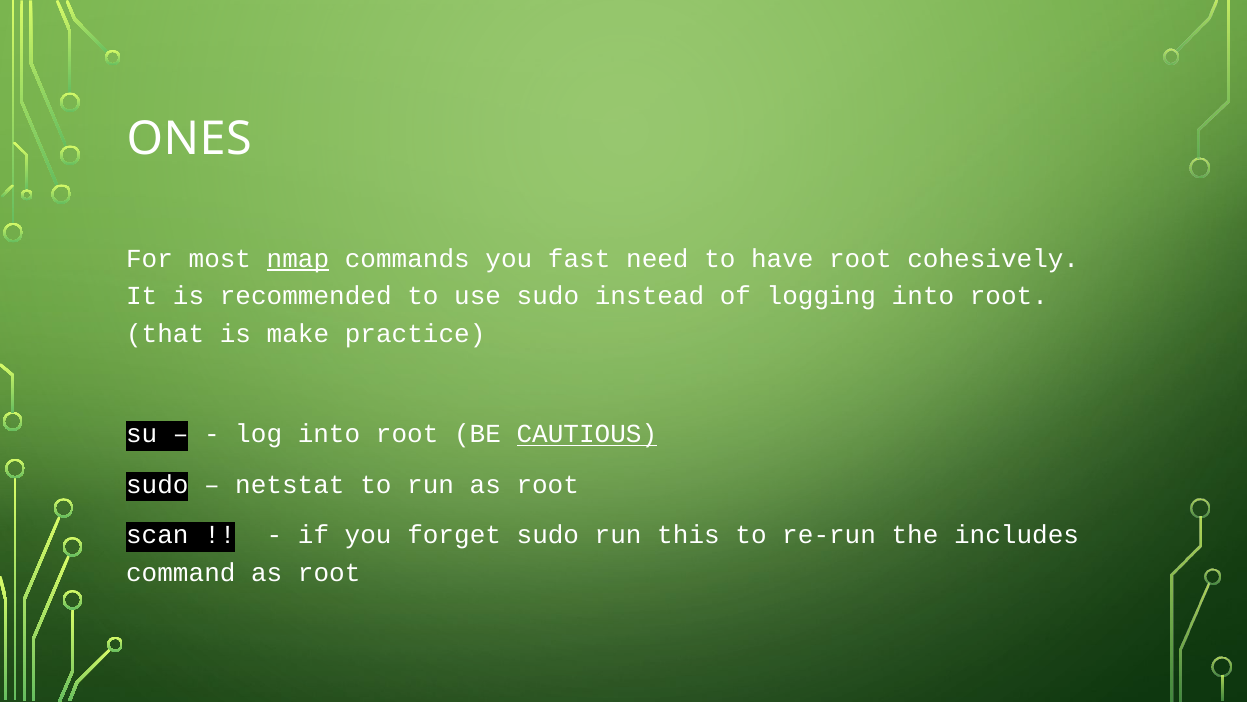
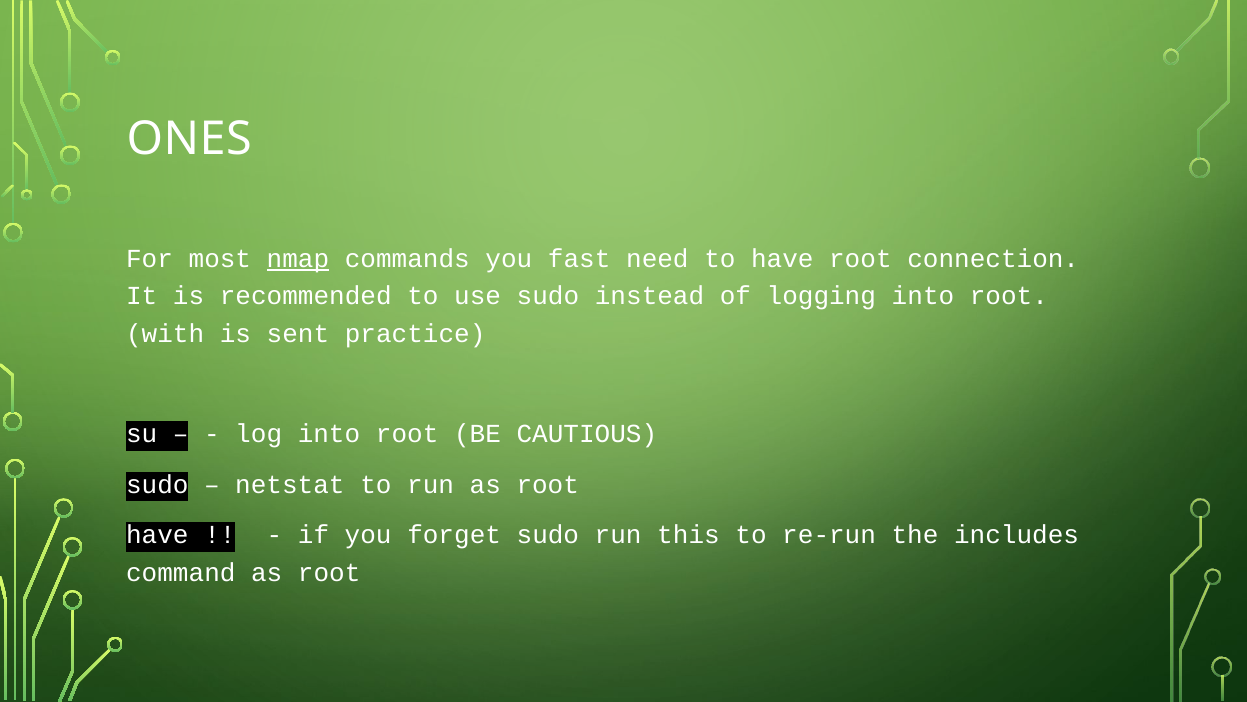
cohesively: cohesively -> connection
that: that -> with
make: make -> sent
CAUTIOUS underline: present -> none
scan at (157, 535): scan -> have
